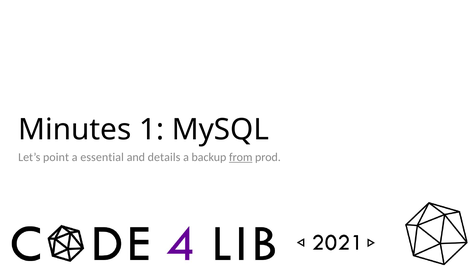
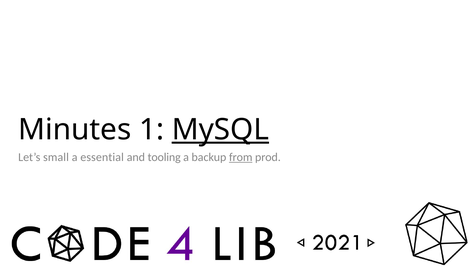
MySQL underline: none -> present
point: point -> small
details: details -> tooling
